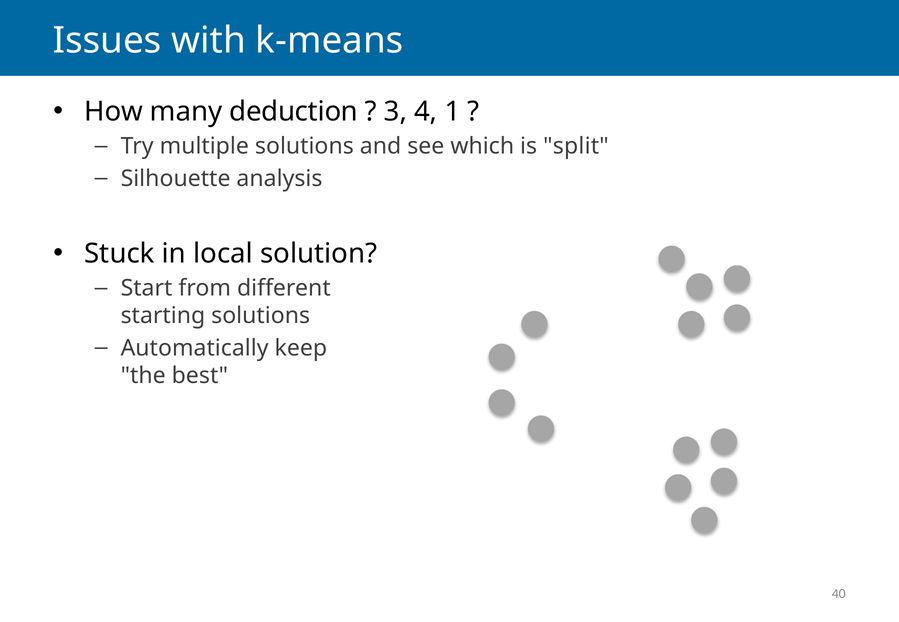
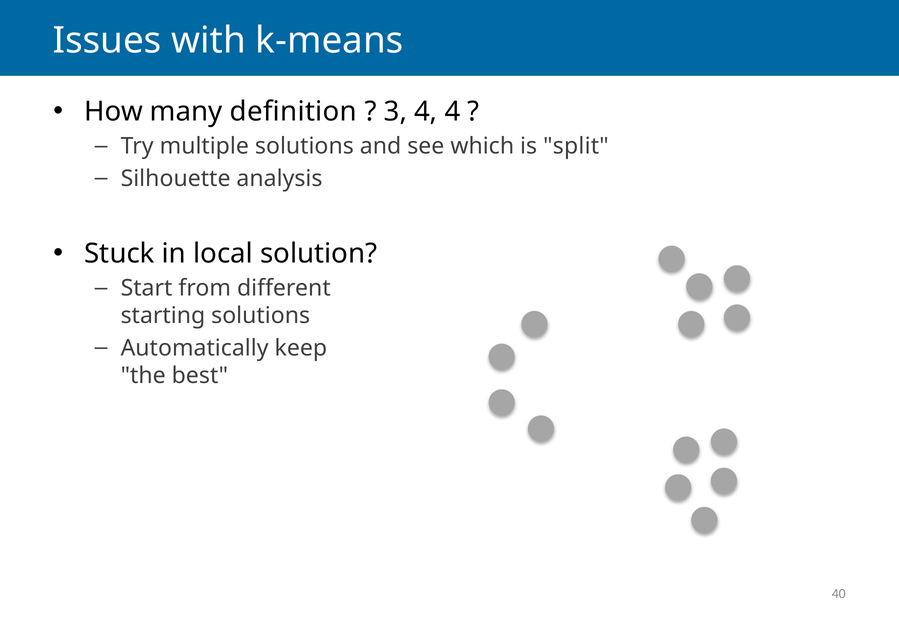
deduction: deduction -> definition
4 1: 1 -> 4
